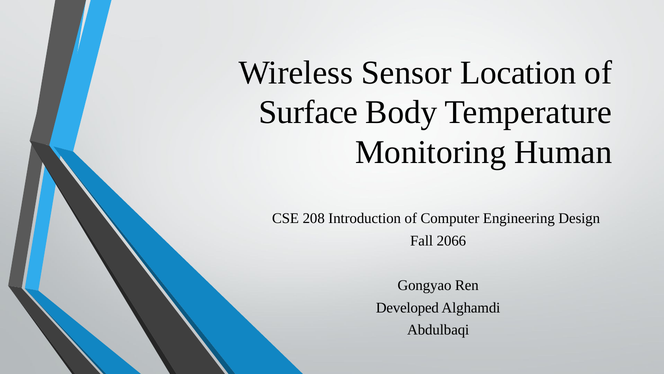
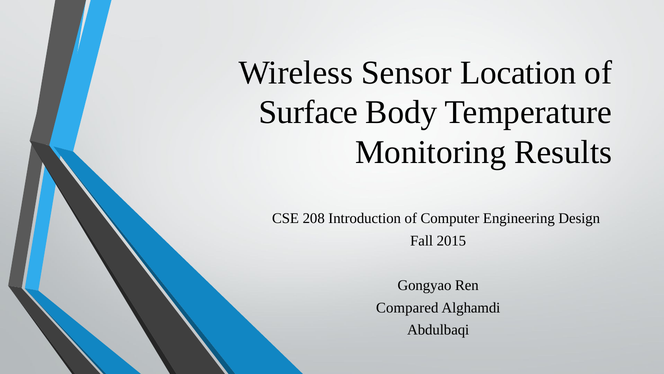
Human: Human -> Results
2066: 2066 -> 2015
Developed: Developed -> Compared
